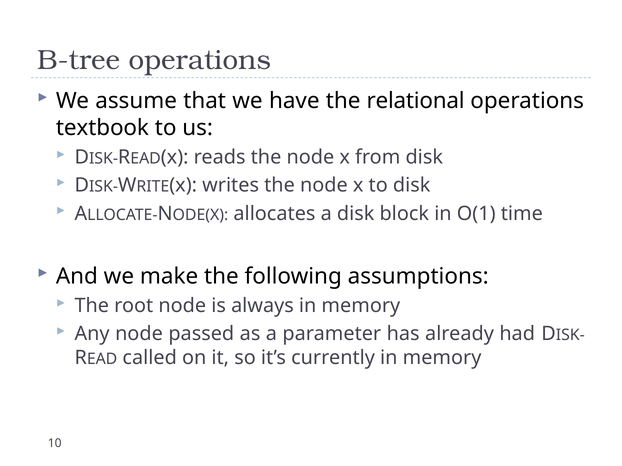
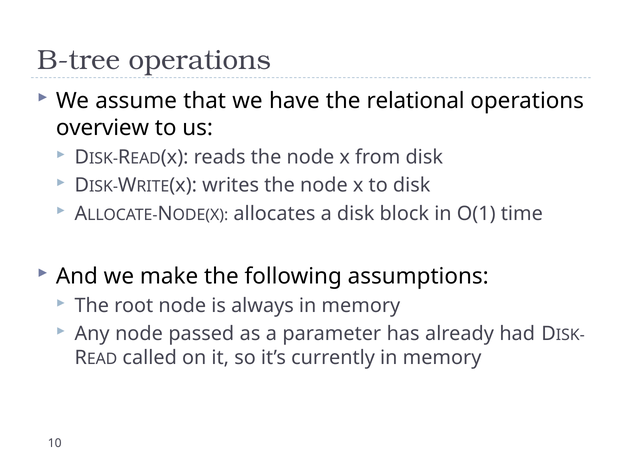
textbook: textbook -> overview
